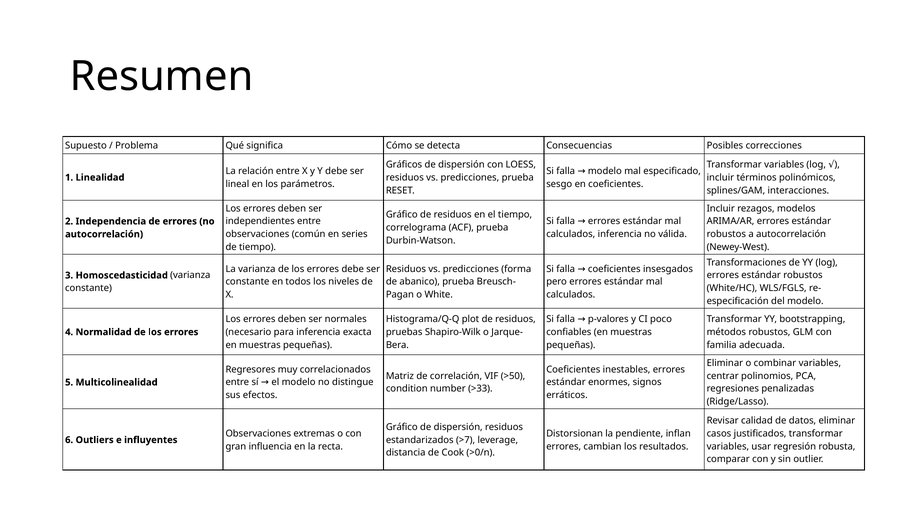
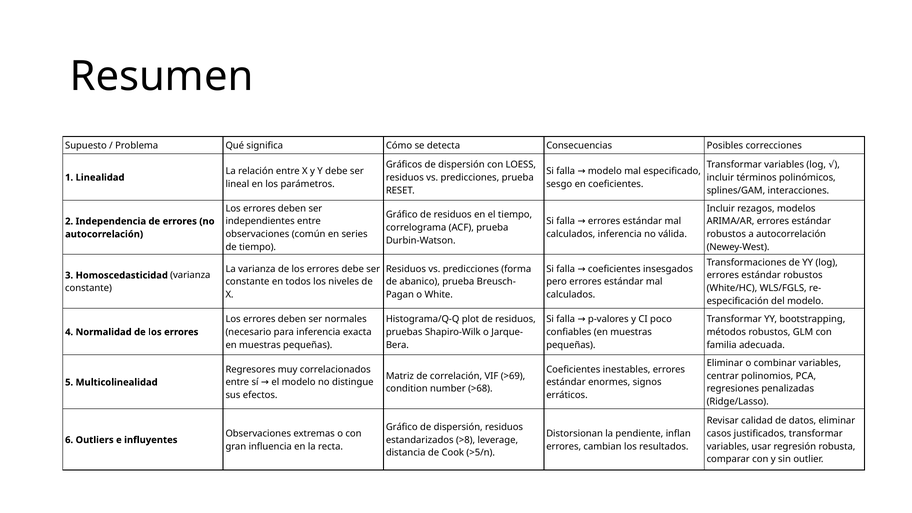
>50: >50 -> >69
>33: >33 -> >68
>7: >7 -> >8
>0/n: >0/n -> >5/n
